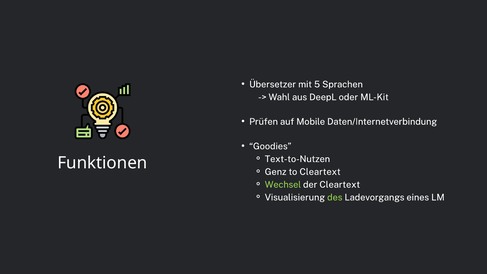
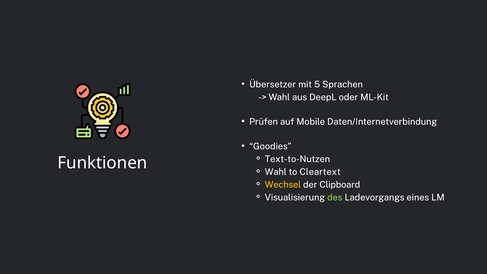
Genz at (276, 172): Genz -> Wahl
Wechsel colour: light green -> yellow
der Cleartext: Cleartext -> Clipboard
